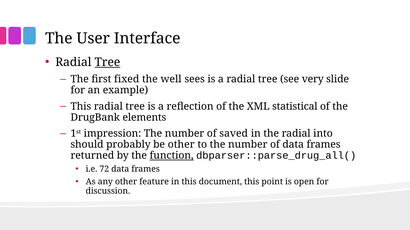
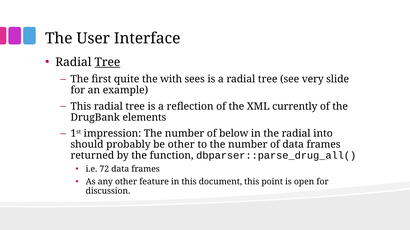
fixed: fixed -> quite
well: well -> with
statistical: statistical -> currently
saved: saved -> below
function underline: present -> none
